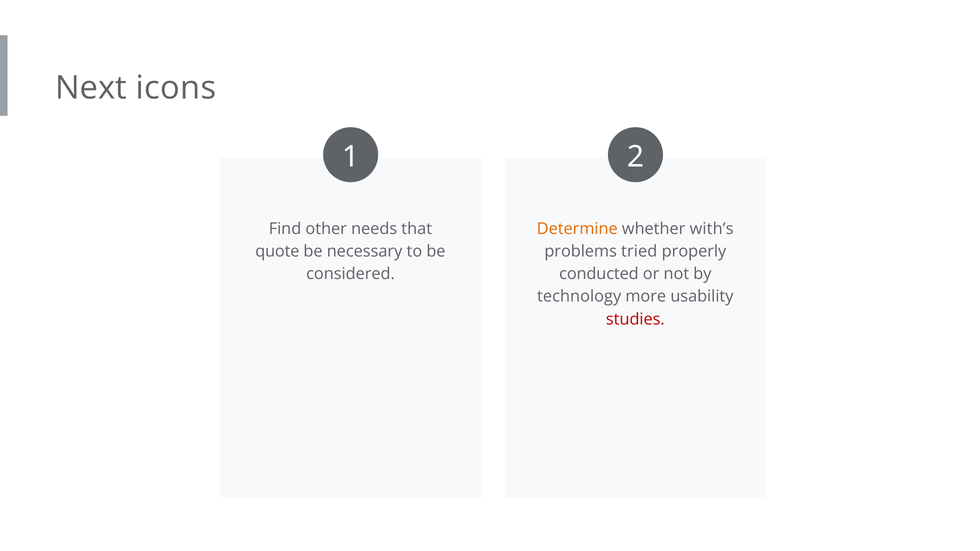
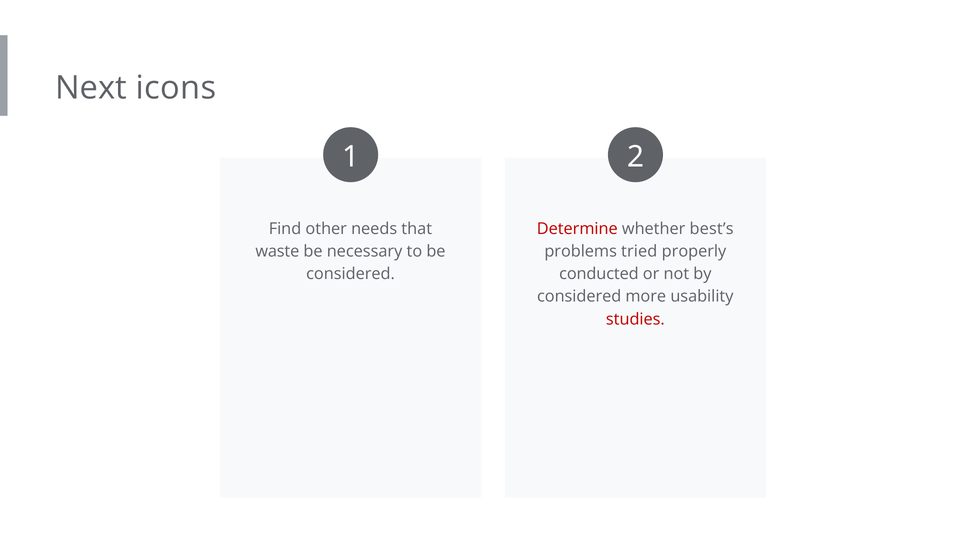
Determine colour: orange -> red
with’s: with’s -> best’s
quote: quote -> waste
technology at (579, 297): technology -> considered
